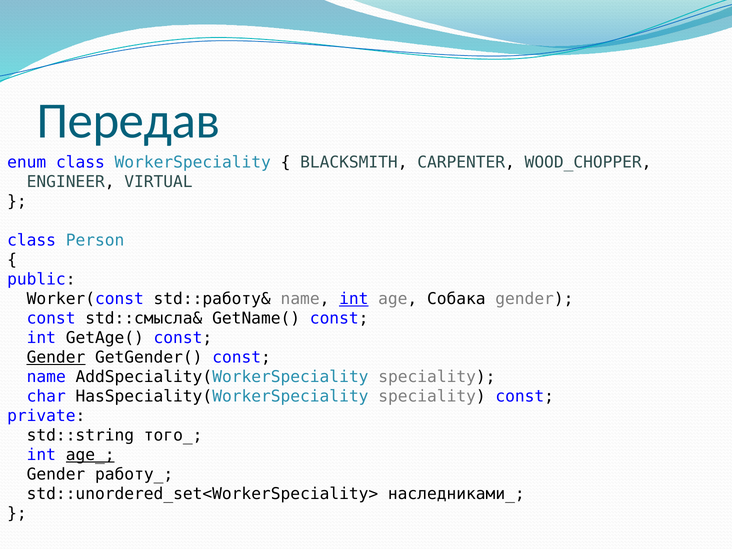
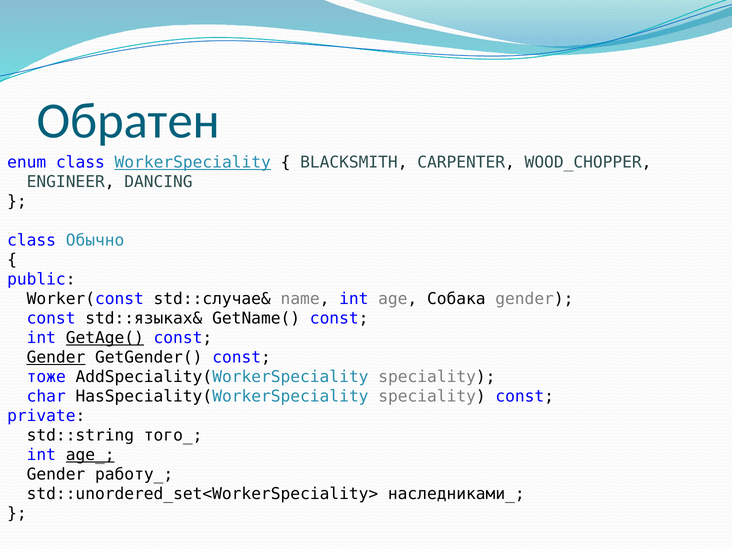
Передав: Передав -> Обратен
WorkerSpeciality underline: none -> present
VIRTUAL: VIRTUAL -> DANCING
Person: Person -> Обычно
std::работу&: std::работу& -> std::случае&
int at (354, 299) underline: present -> none
std::смысла&: std::смысла& -> std::языках&
GetAge( underline: none -> present
name at (46, 377): name -> тоже
